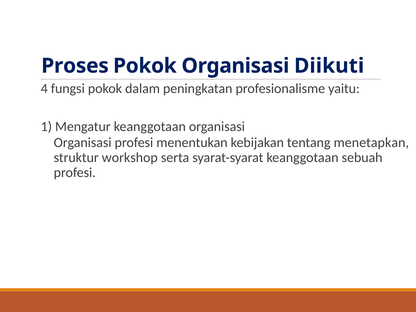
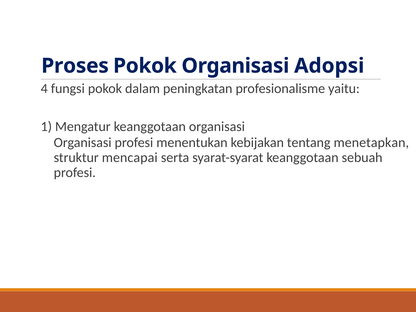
Diikuti: Diikuti -> Adopsi
workshop: workshop -> mencapai
